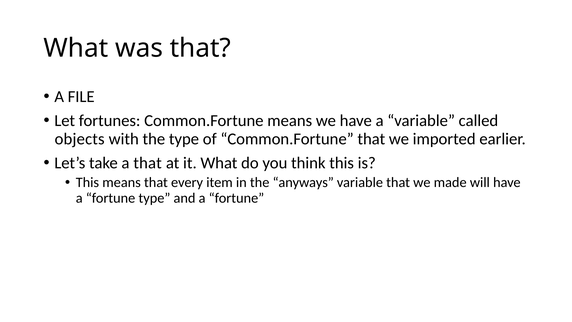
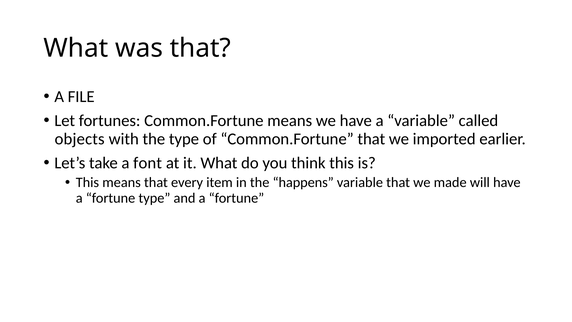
a that: that -> font
anyways: anyways -> happens
